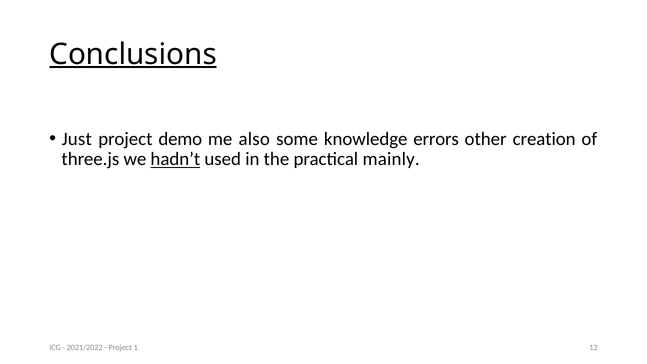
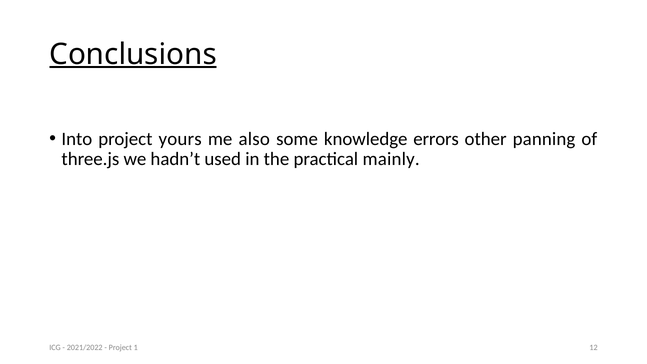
Just: Just -> Into
demo: demo -> yours
creation: creation -> panning
hadn’t underline: present -> none
